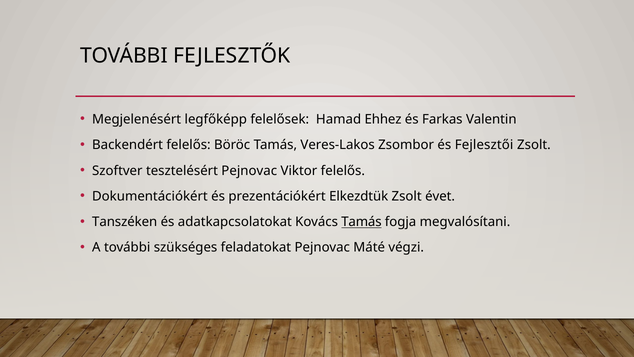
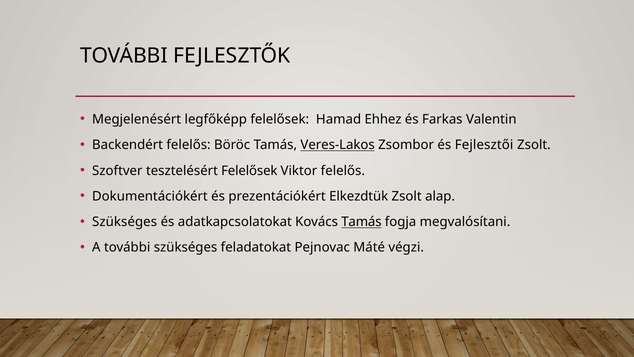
Veres-Lakos underline: none -> present
tesztelésért Pejnovac: Pejnovac -> Felelősek
évet: évet -> alap
Tanszéken at (125, 222): Tanszéken -> Szükséges
